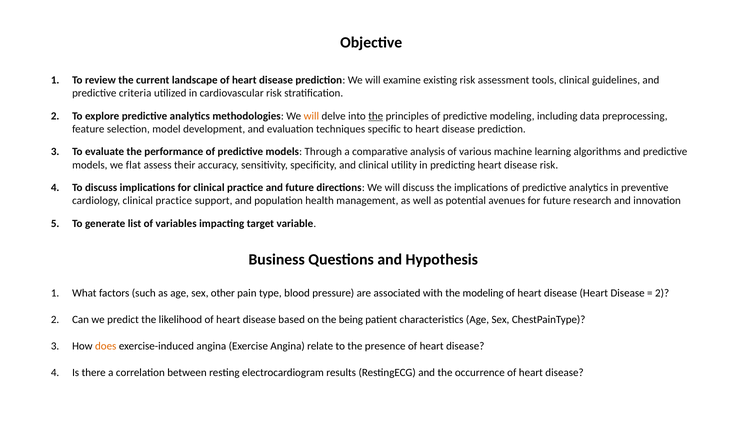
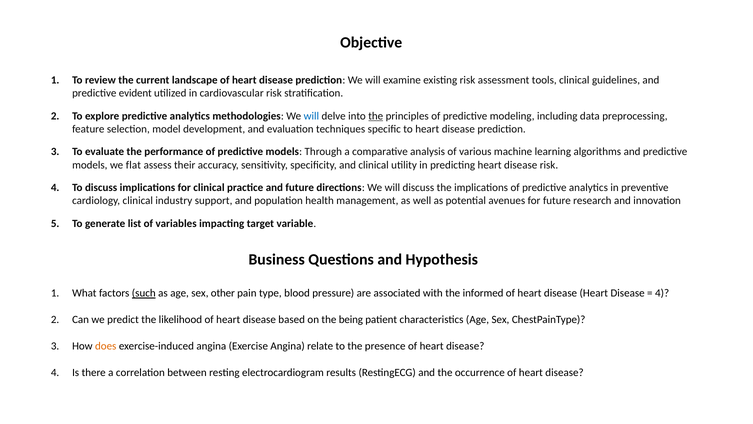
criteria: criteria -> evident
will at (311, 116) colour: orange -> blue
cardiology clinical practice: practice -> industry
such underline: none -> present
the modeling: modeling -> informed
2 at (662, 293): 2 -> 4
